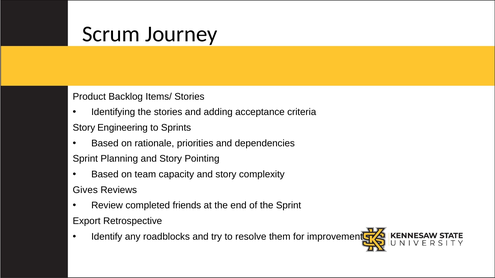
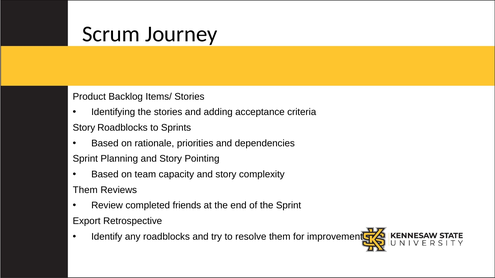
Story Engineering: Engineering -> Roadblocks
Gives at (85, 190): Gives -> Them
